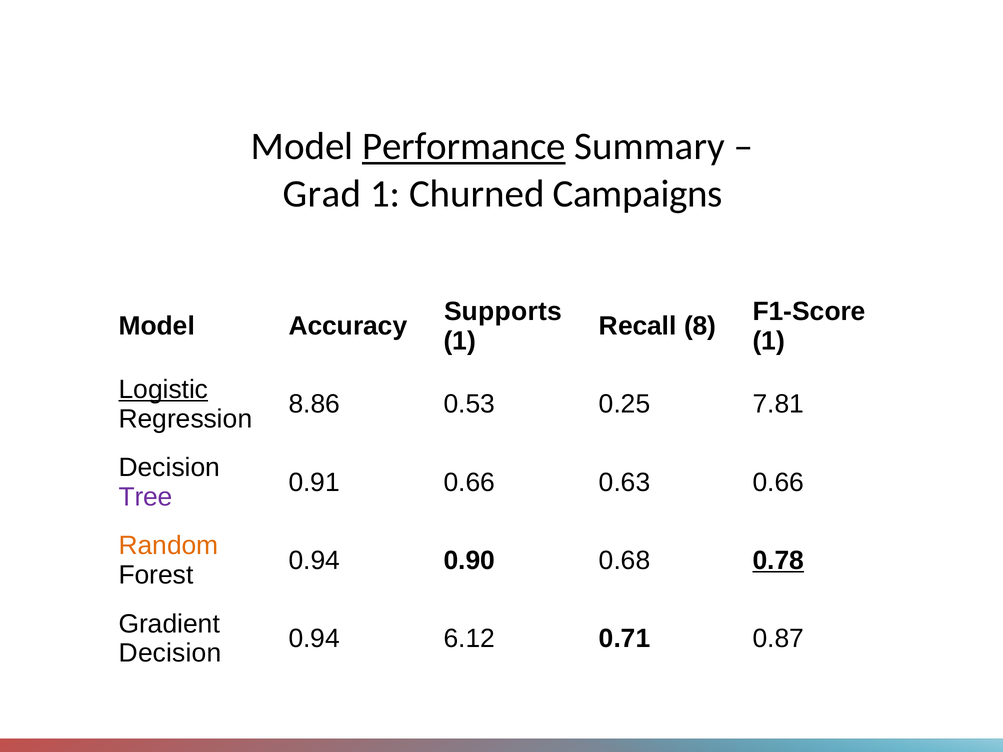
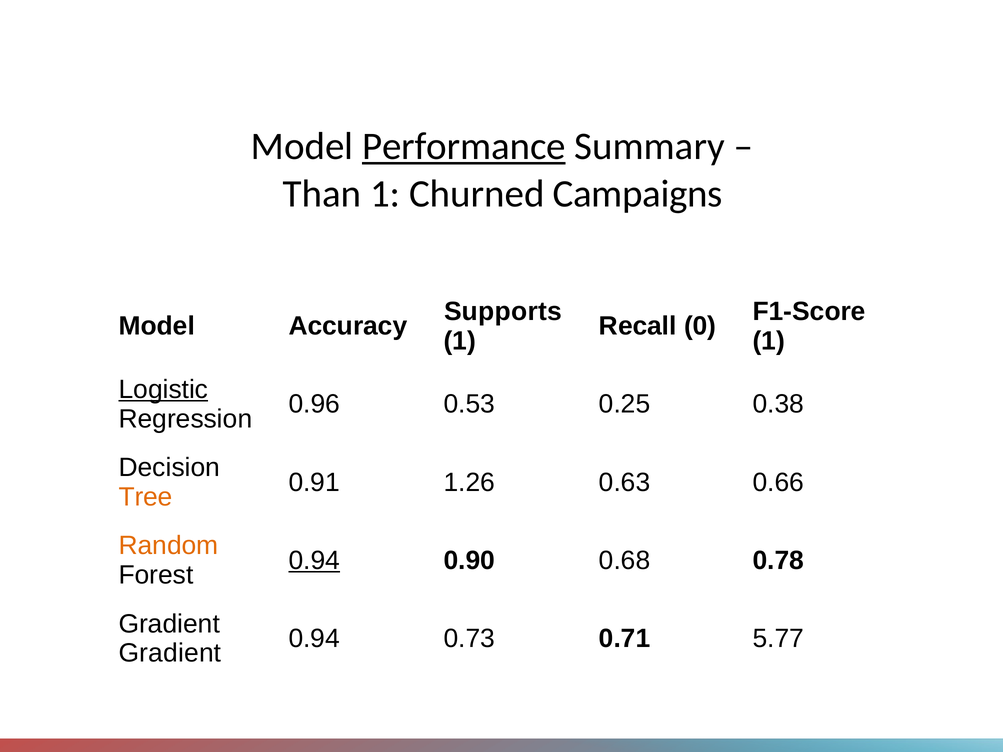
Grad: Grad -> Than
8: 8 -> 0
8.86: 8.86 -> 0.96
7.81: 7.81 -> 0.38
0.91 0.66: 0.66 -> 1.26
Tree colour: purple -> orange
0.94 at (314, 561) underline: none -> present
0.78 underline: present -> none
6.12: 6.12 -> 0.73
0.87: 0.87 -> 5.77
Decision at (170, 653): Decision -> Gradient
